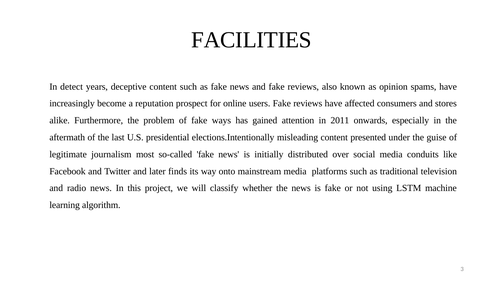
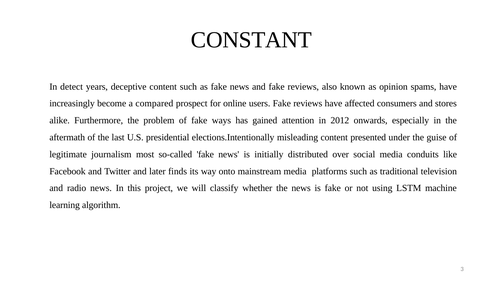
FACILITIES: FACILITIES -> CONSTANT
reputation: reputation -> compared
2011: 2011 -> 2012
